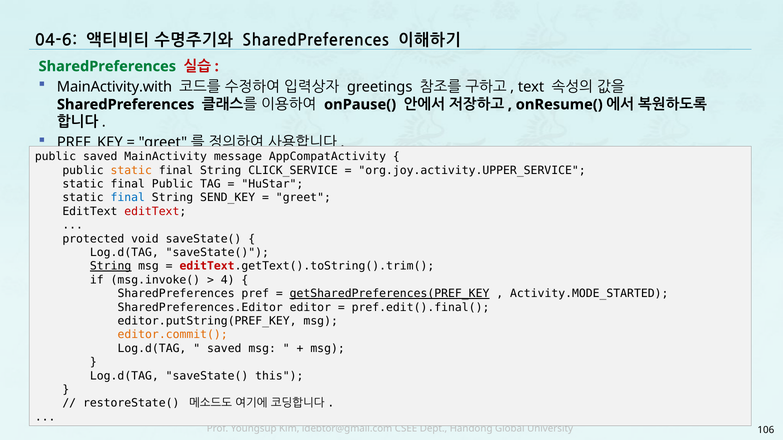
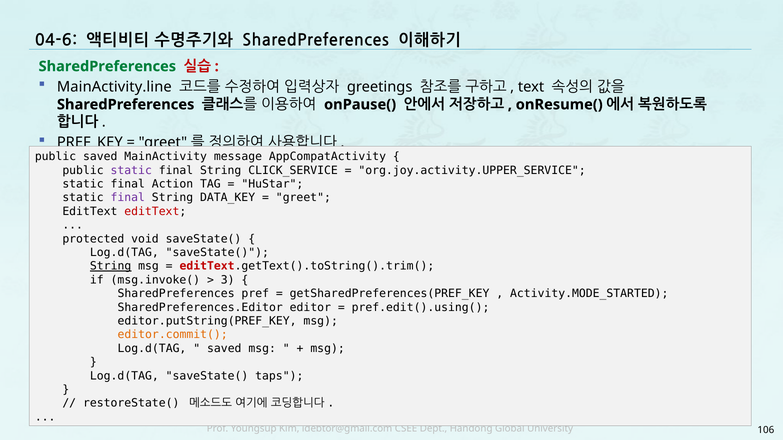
MainActivity.with: MainActivity.with -> MainActivity.line
static at (131, 170) colour: orange -> purple
final Public: Public -> Action
final at (128, 198) colour: blue -> purple
SEND_KEY: SEND_KEY -> DATA_KEY
4: 4 -> 3
getSharedPreferences(PREF_KEY underline: present -> none
pref.edit().final(: pref.edit().final( -> pref.edit().using(
this: this -> taps
